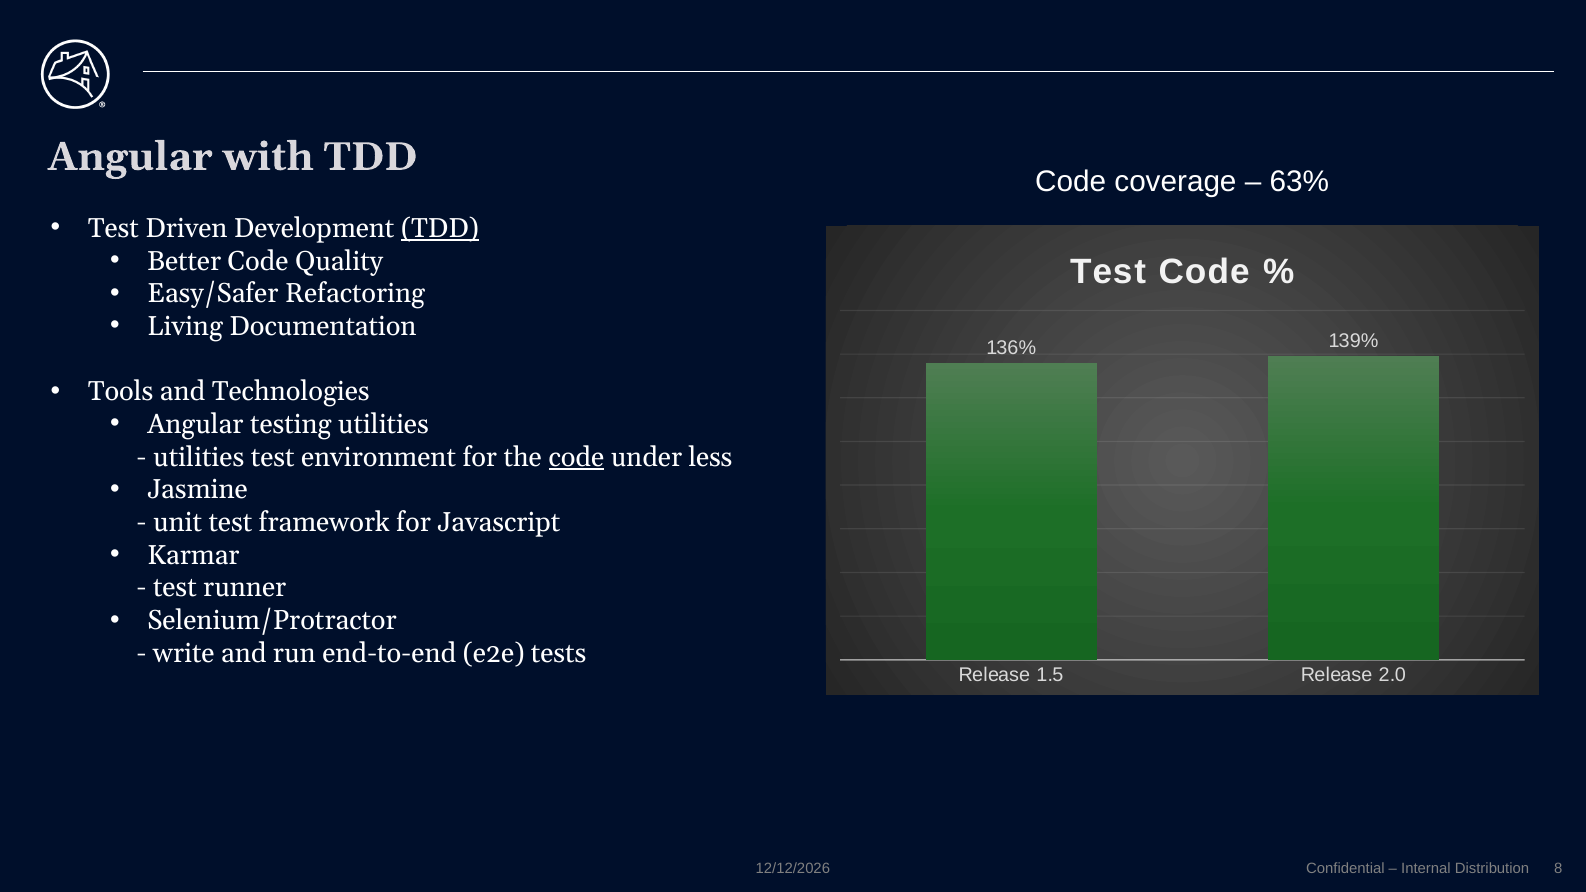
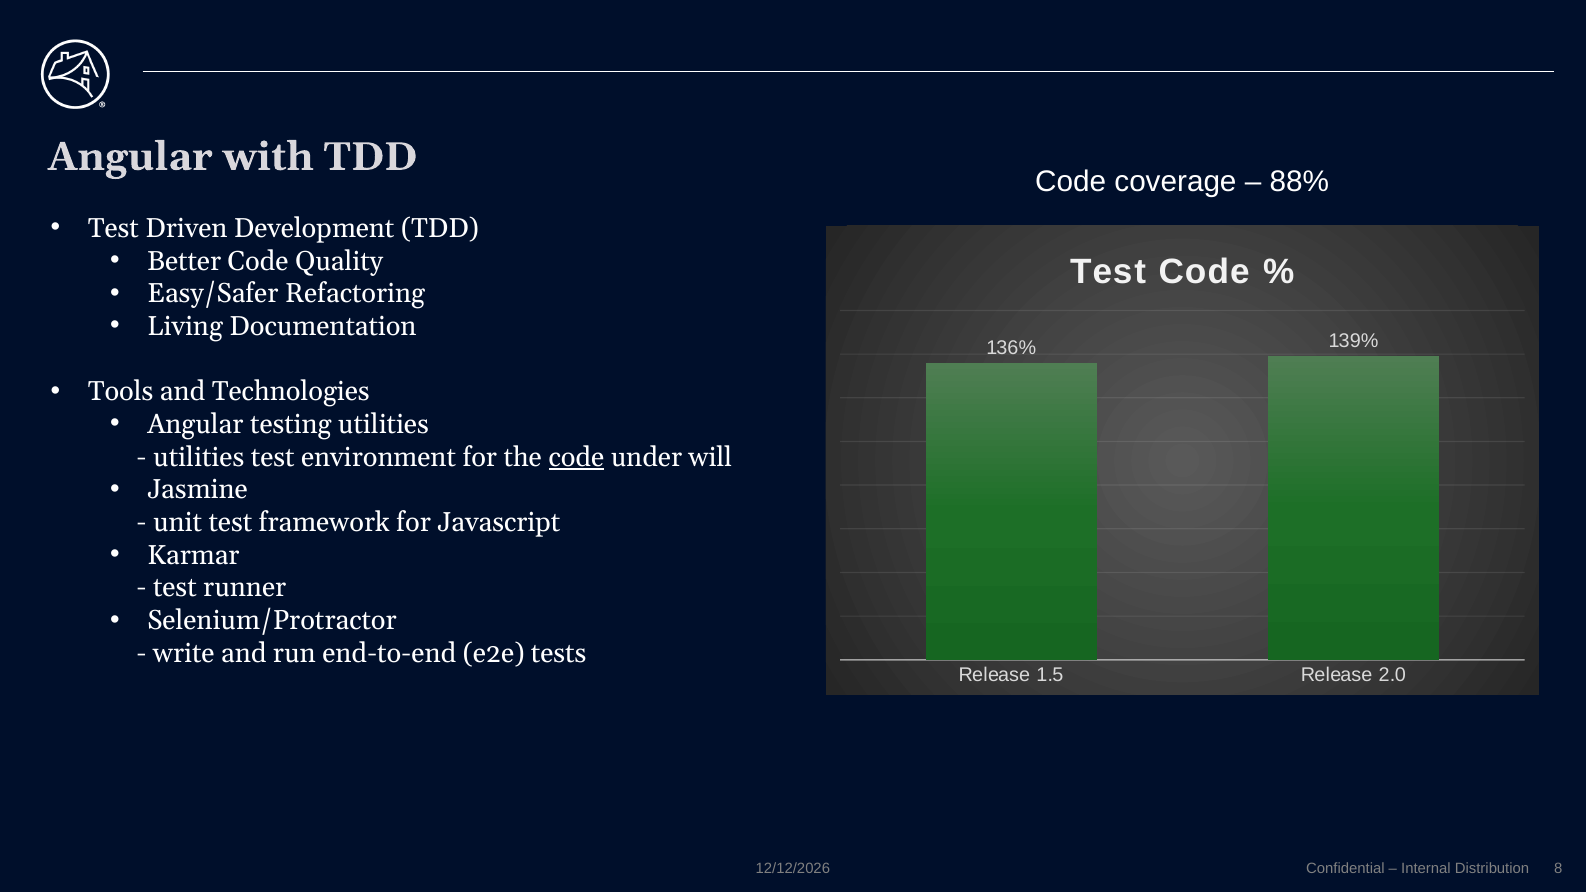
63%: 63% -> 88%
TDD at (440, 228) underline: present -> none
less: less -> will
